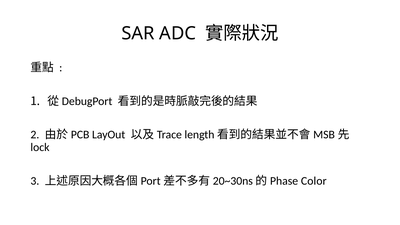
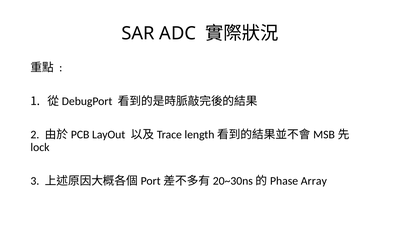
Color: Color -> Array
